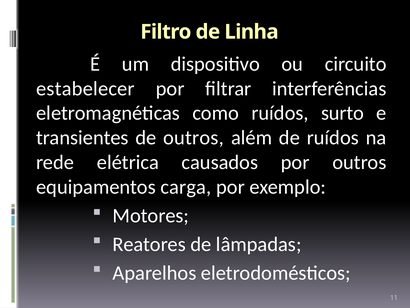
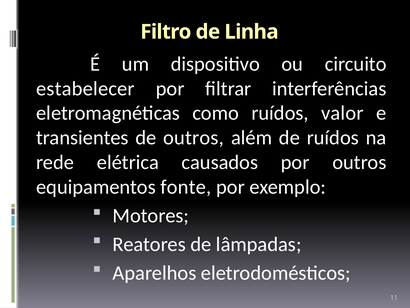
surto: surto -> valor
carga: carga -> fonte
